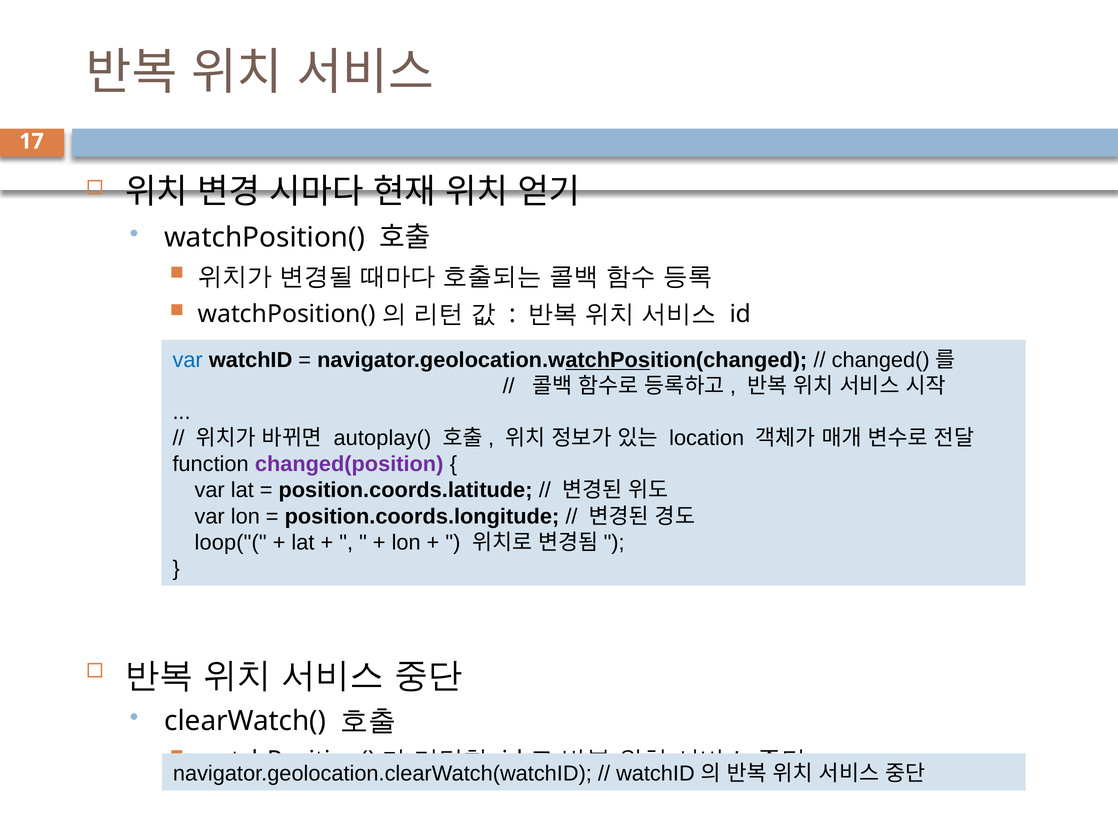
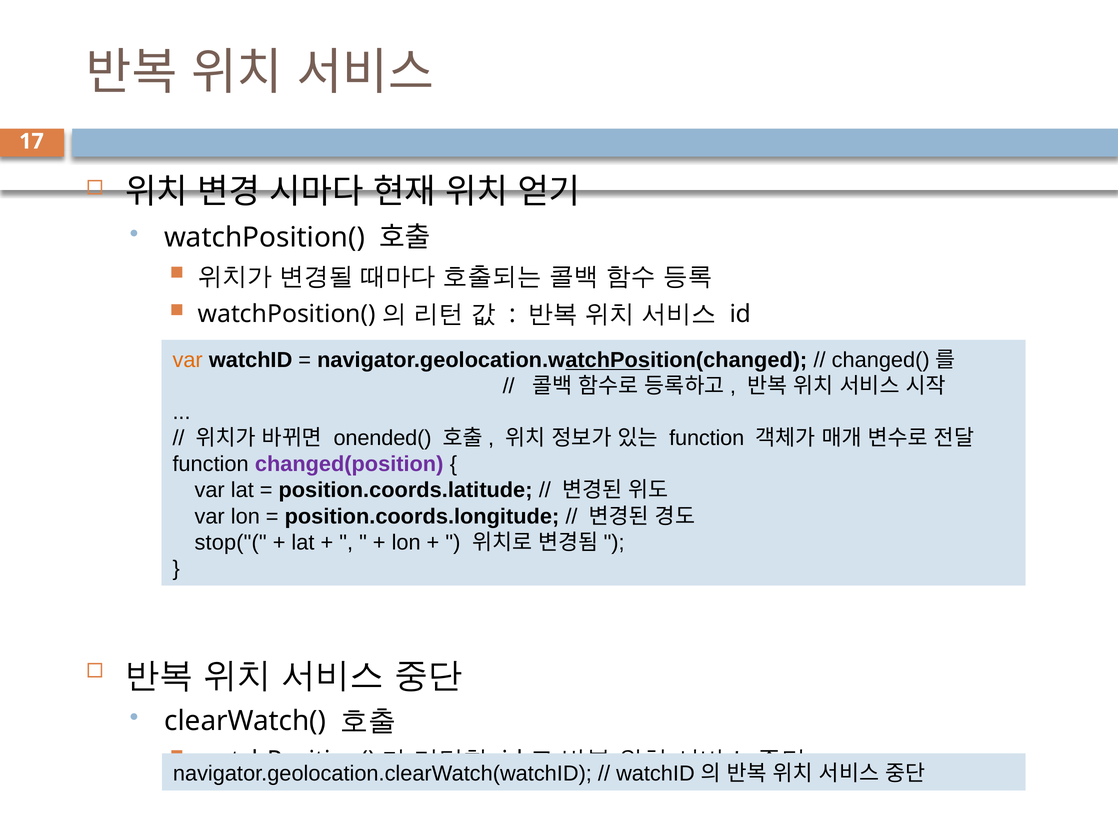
var at (188, 360) colour: blue -> orange
autoplay(: autoplay( -> onended(
location at (707, 438): location -> function
loop("(: loop("( -> stop("(
